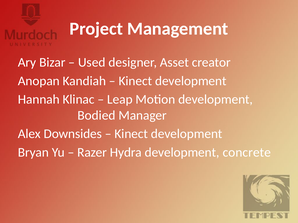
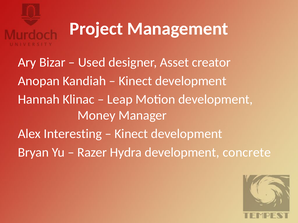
Bodied: Bodied -> Money
Downsides: Downsides -> Interesting
